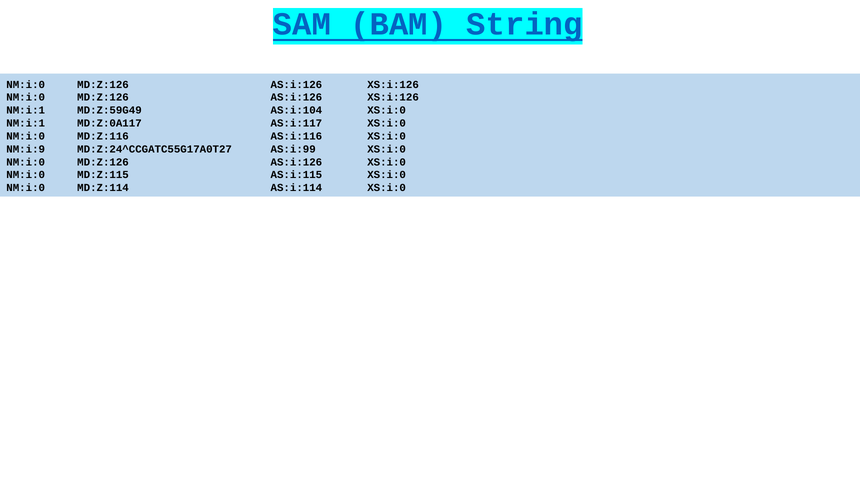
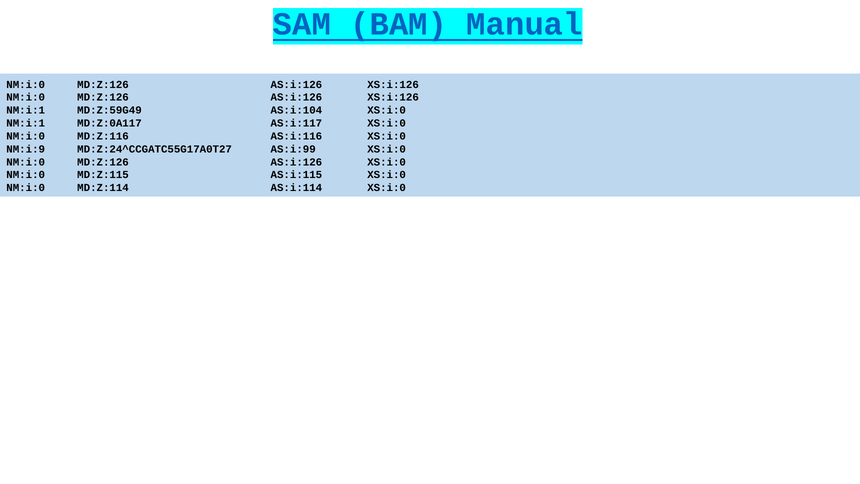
String: String -> Manual
